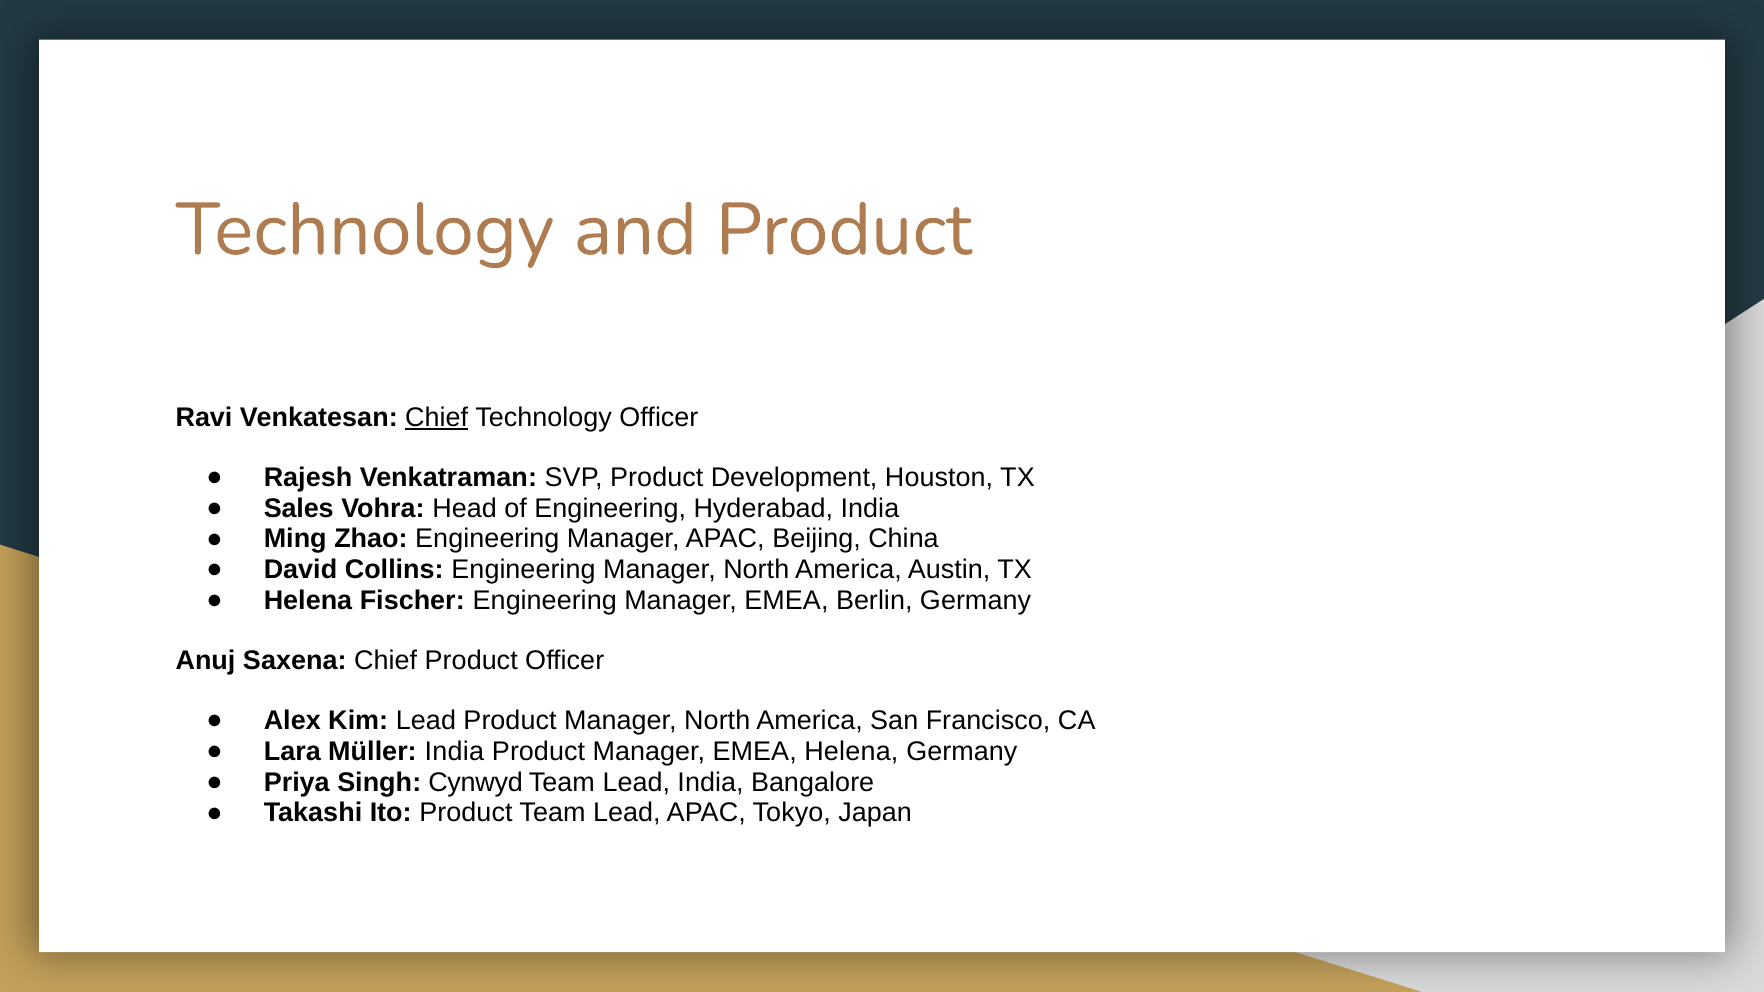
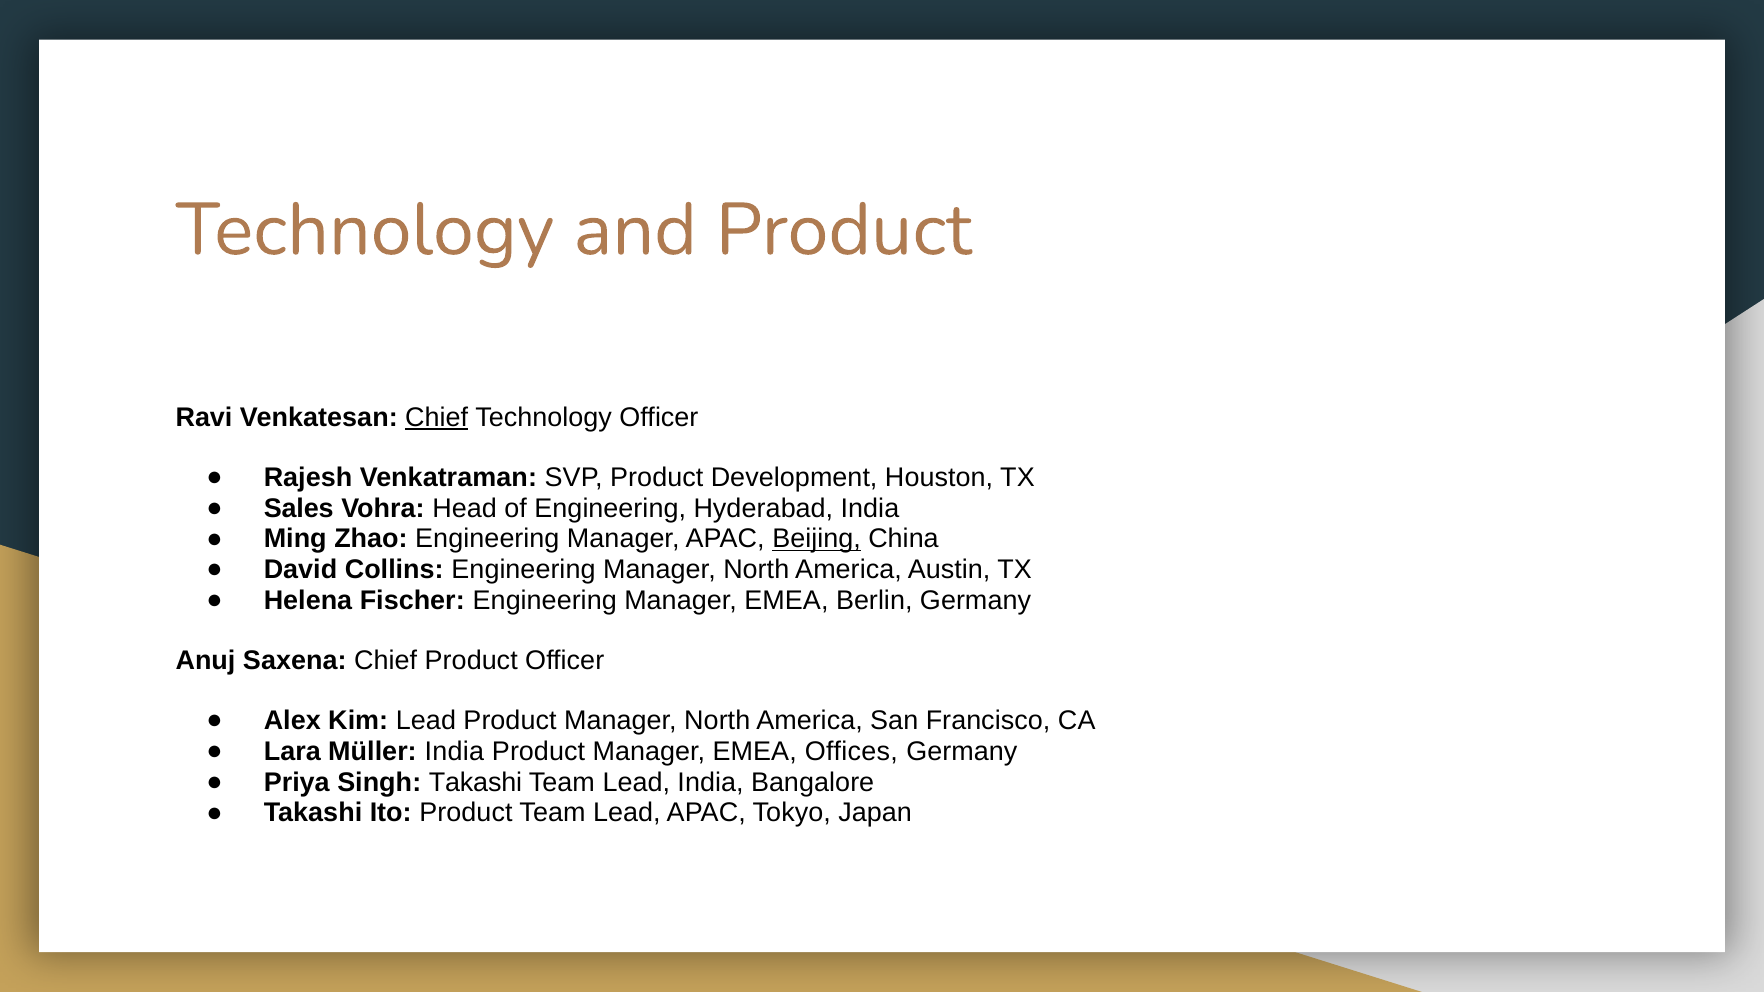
Beijing underline: none -> present
EMEA Helena: Helena -> Offices
Singh Cynwyd: Cynwyd -> Takashi
